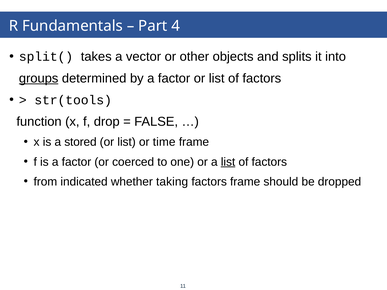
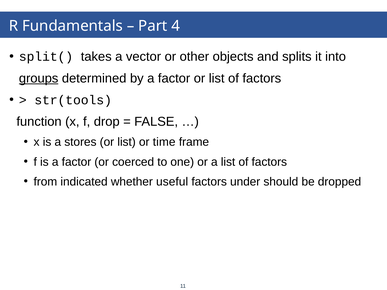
stored: stored -> stores
list at (228, 162) underline: present -> none
taking: taking -> useful
factors frame: frame -> under
